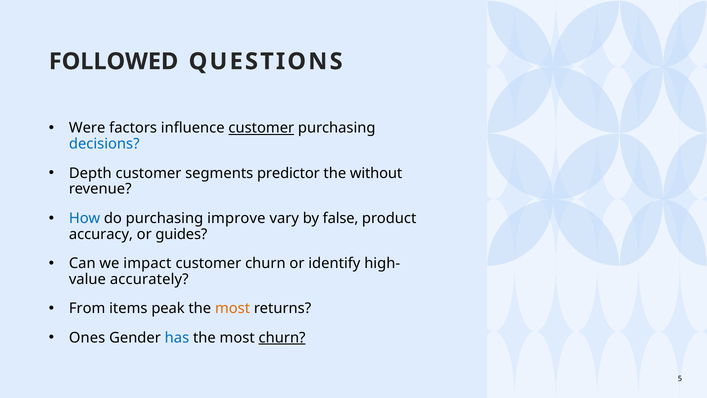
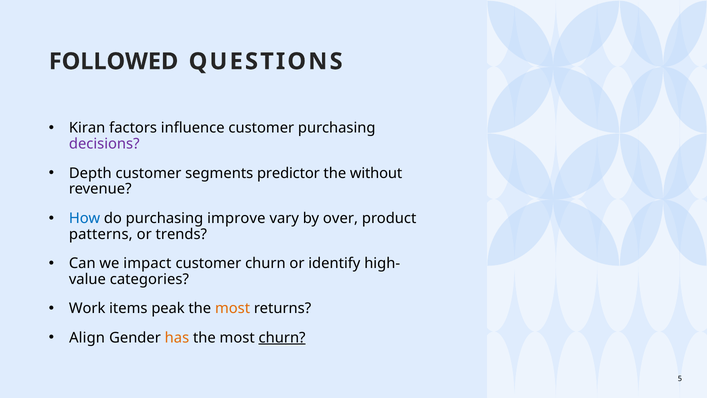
Were: Were -> Kiran
customer at (261, 128) underline: present -> none
decisions colour: blue -> purple
false: false -> over
accuracy: accuracy -> patterns
guides: guides -> trends
accurately: accurately -> categories
From: From -> Work
Ones: Ones -> Align
has colour: blue -> orange
